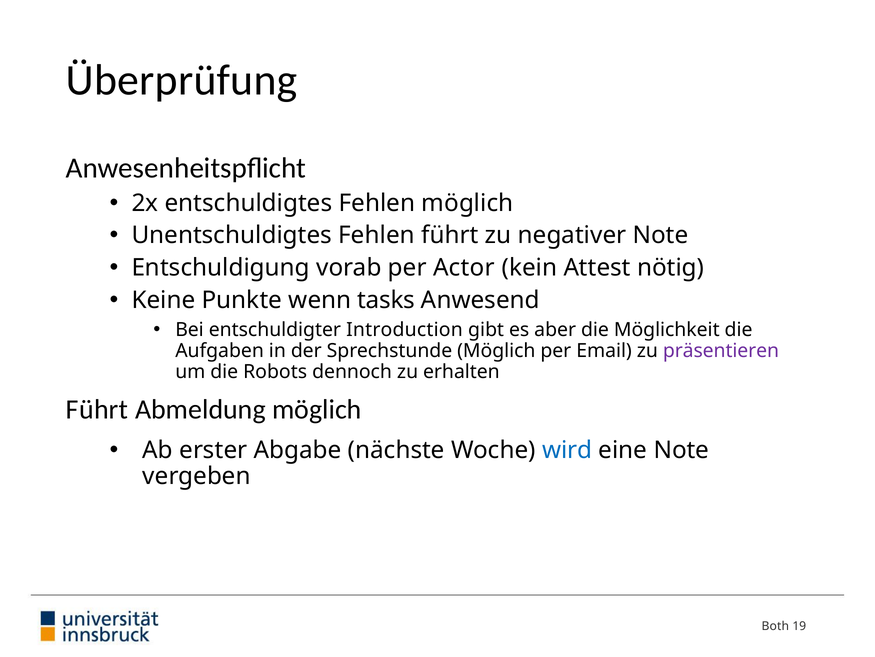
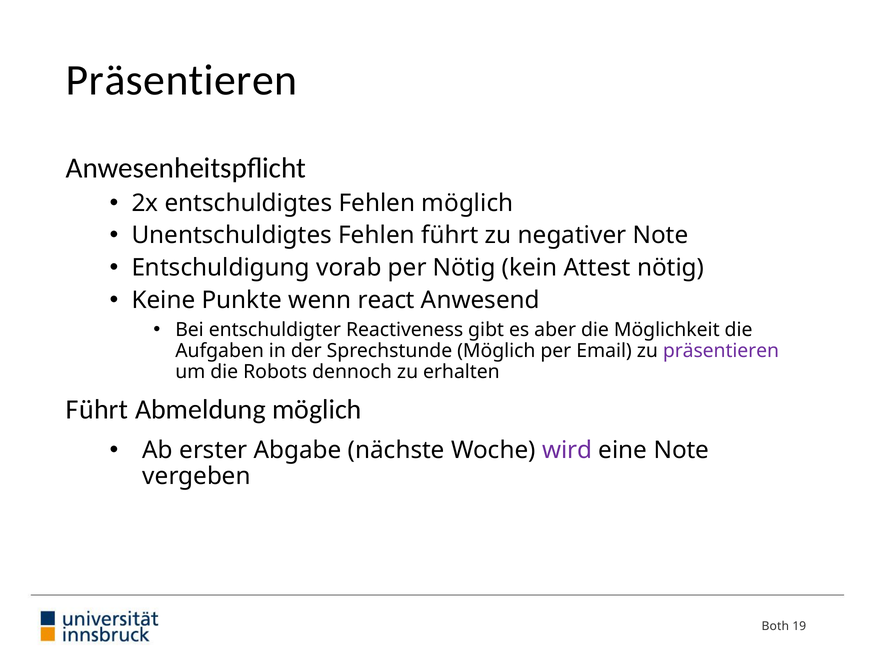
Überprüfung at (182, 80): Überprüfung -> Präsentieren
per Actor: Actor -> Nötig
tasks: tasks -> react
Introduction: Introduction -> Reactiveness
wird colour: blue -> purple
